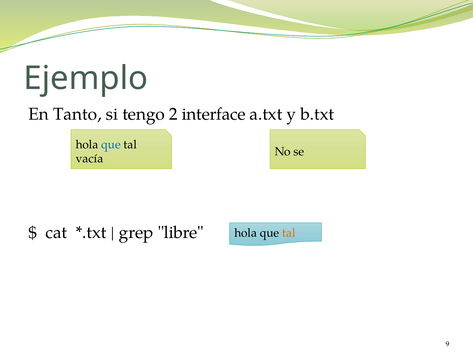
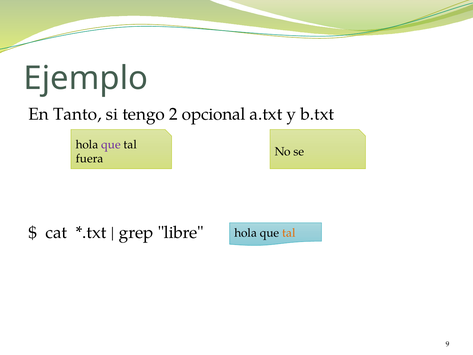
interface: interface -> opcional
que at (111, 144) colour: blue -> purple
vacía: vacía -> fuera
